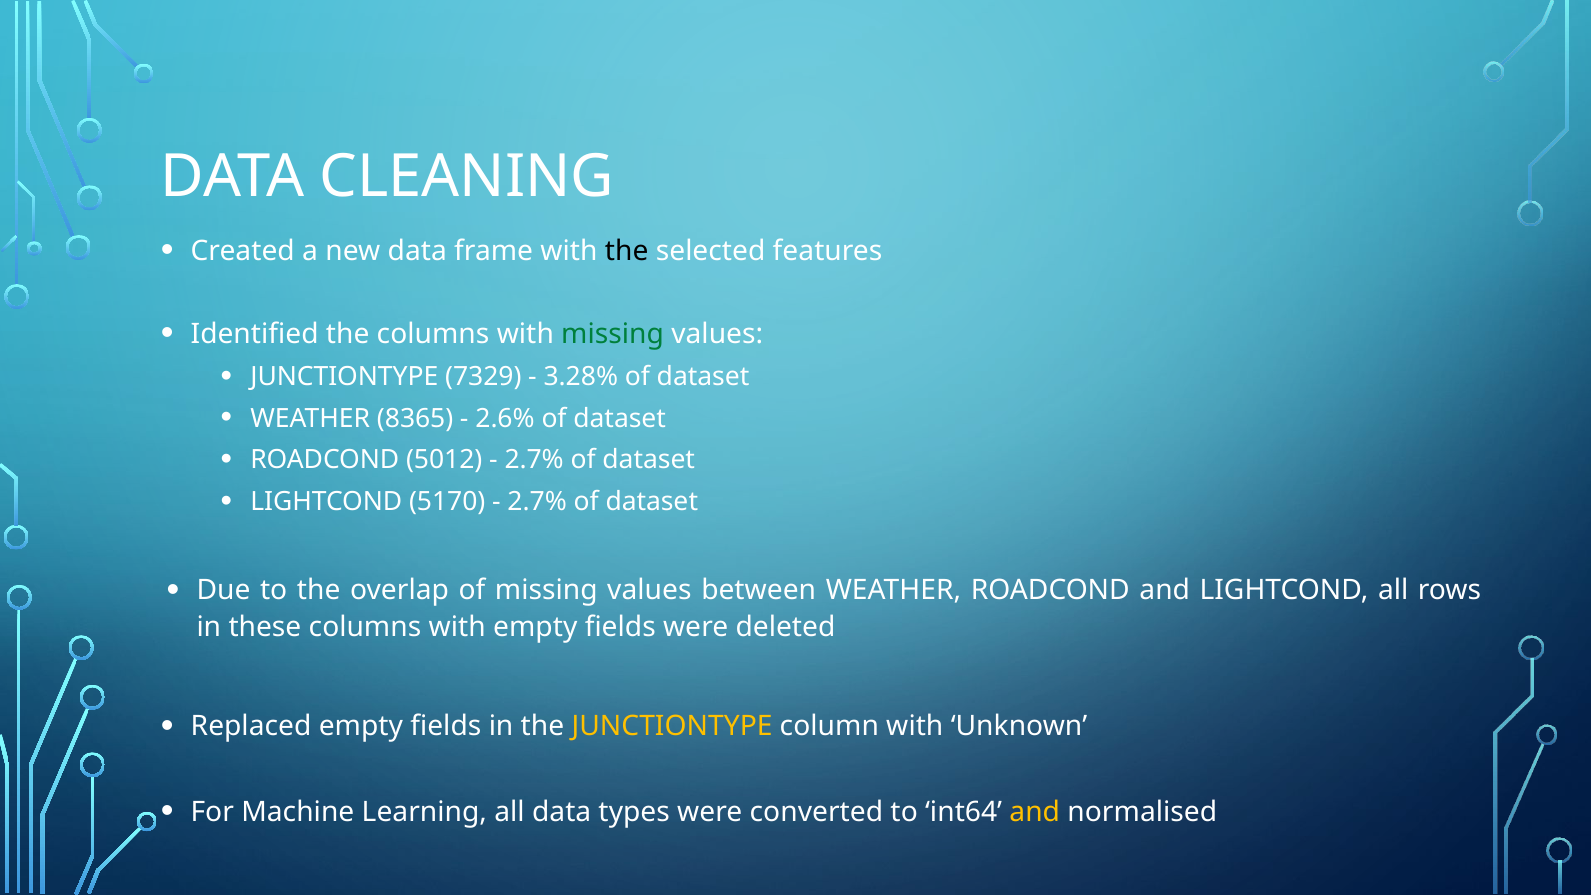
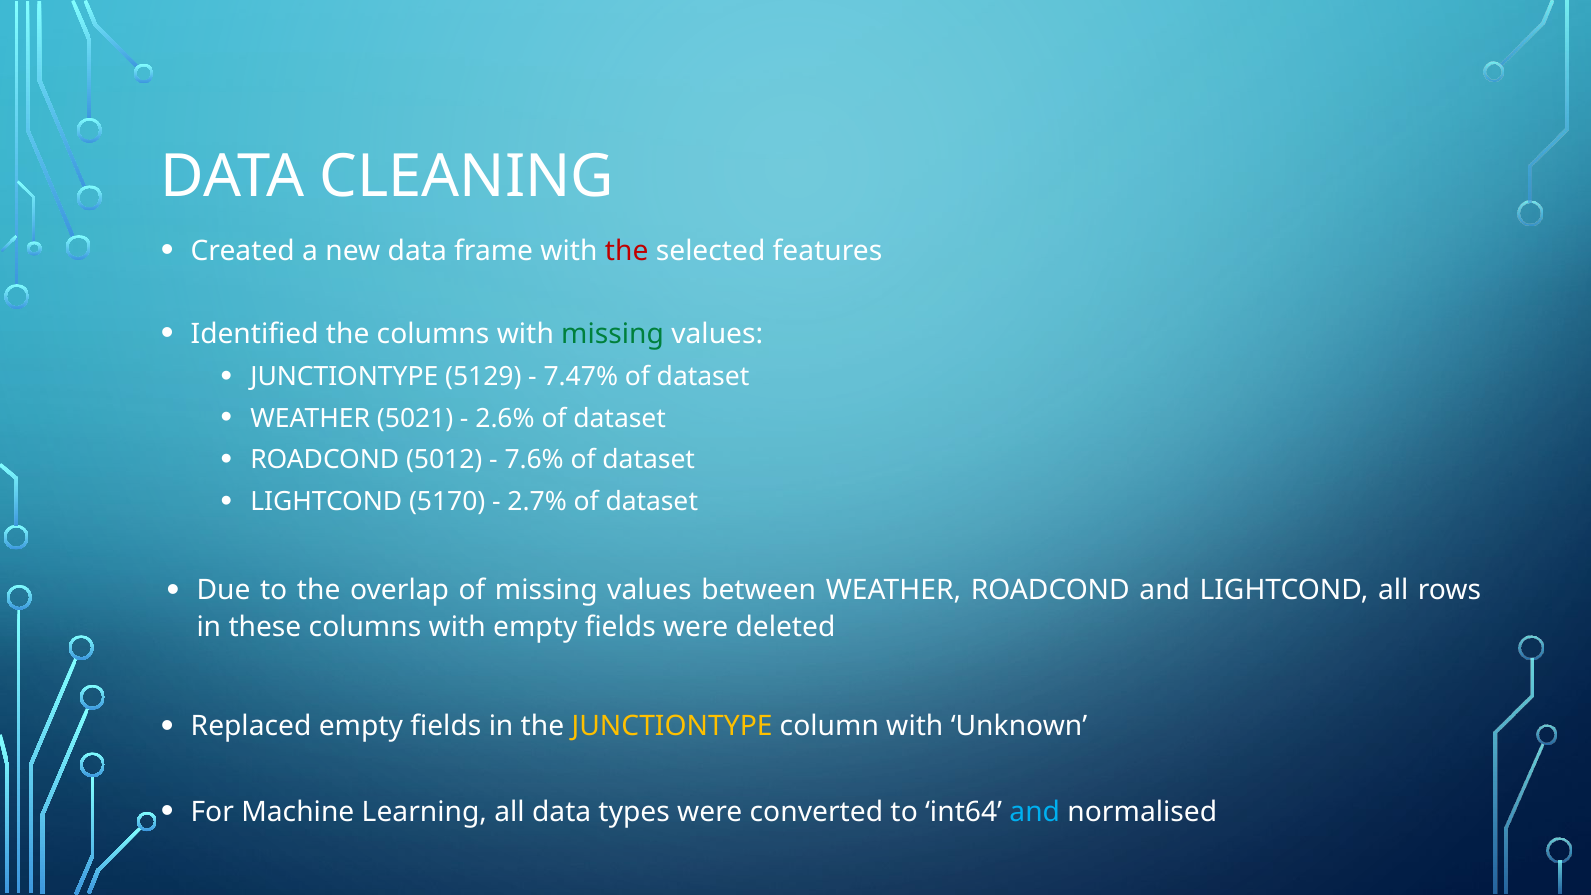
the at (627, 251) colour: black -> red
7329: 7329 -> 5129
3.28%: 3.28% -> 7.47%
8365: 8365 -> 5021
2.7% at (534, 460): 2.7% -> 7.6%
and at (1035, 812) colour: yellow -> light blue
